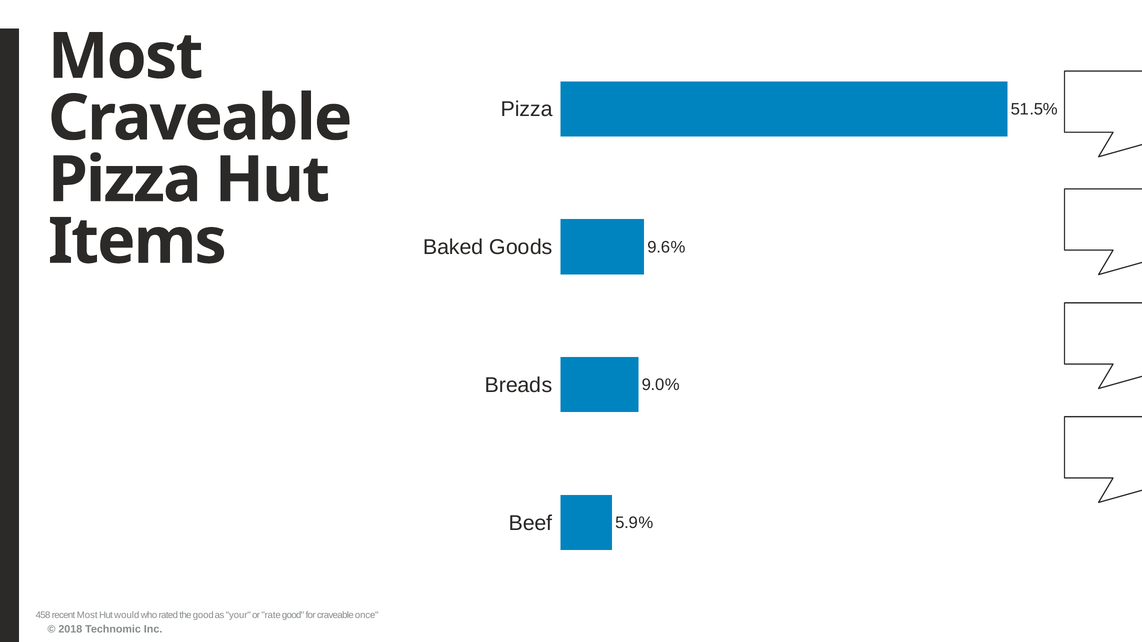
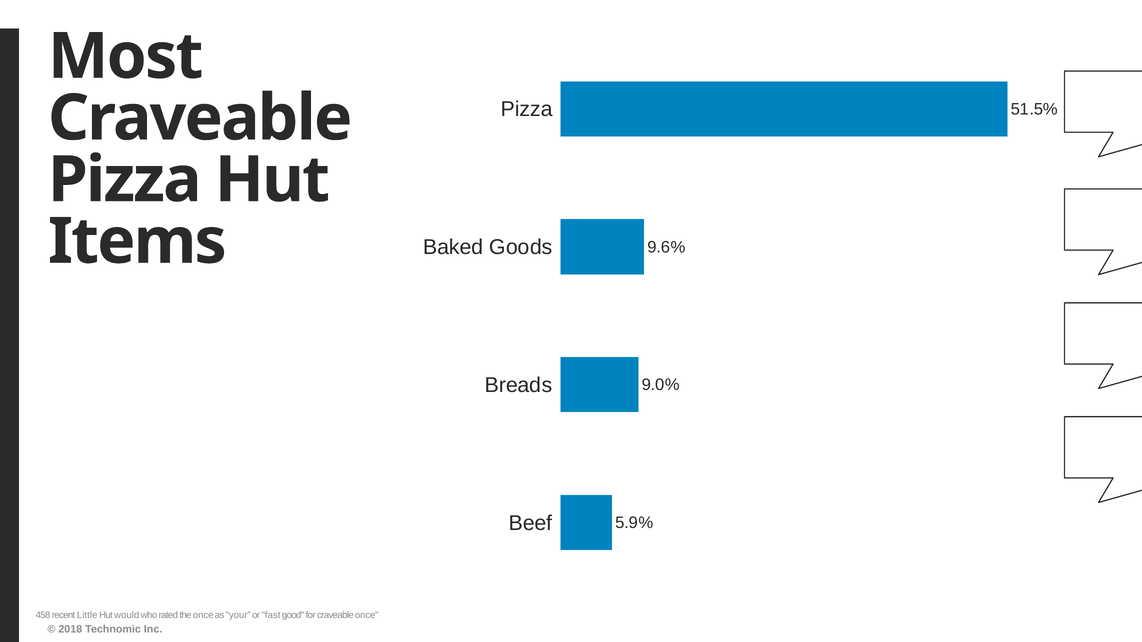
recent Most: Most -> Little
the good: good -> once
rate: rate -> fast
